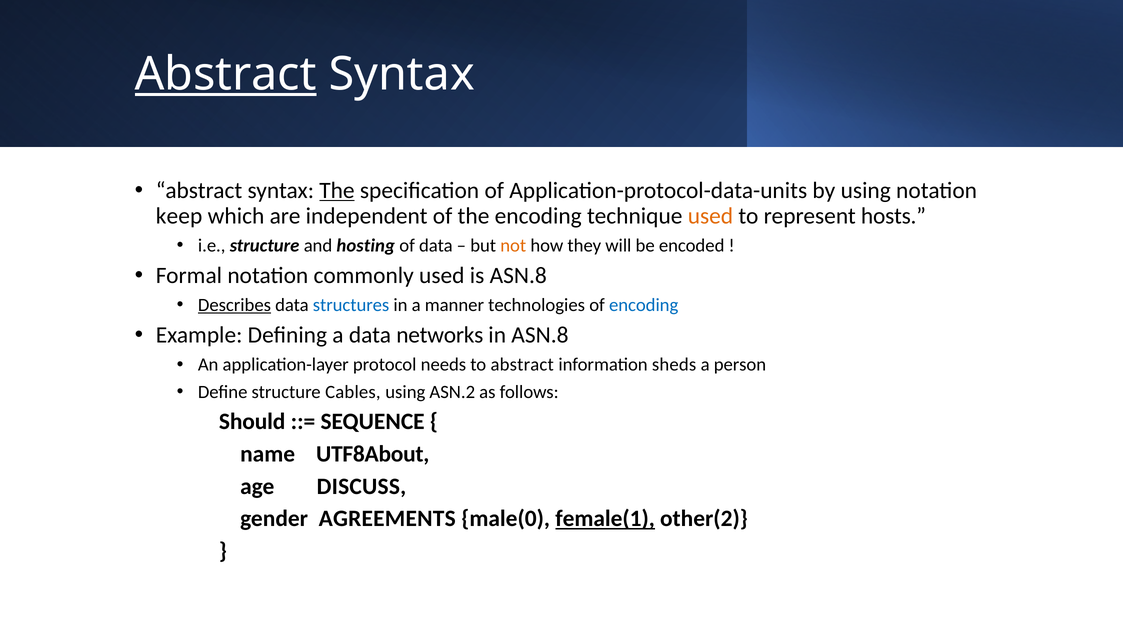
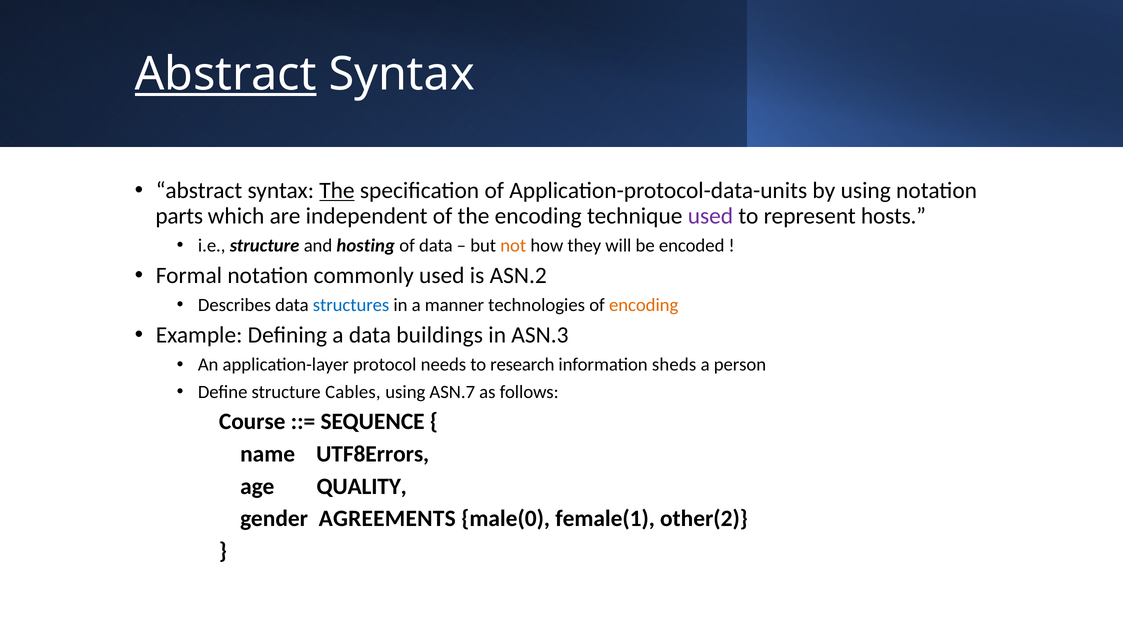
keep: keep -> parts
used at (710, 216) colour: orange -> purple
is ASN.8: ASN.8 -> ASN.2
Describes underline: present -> none
encoding at (644, 305) colour: blue -> orange
networks: networks -> buildings
in ASN.8: ASN.8 -> ASN.3
to abstract: abstract -> research
ASN.2: ASN.2 -> ASN.7
Should: Should -> Course
UTF8About: UTF8About -> UTF8Errors
DISCUSS: DISCUSS -> QUALITY
female(1 underline: present -> none
